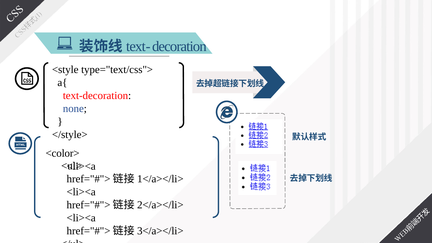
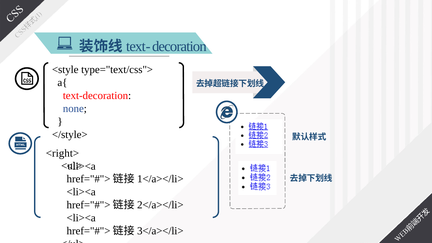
<color>: <color> -> <right>
